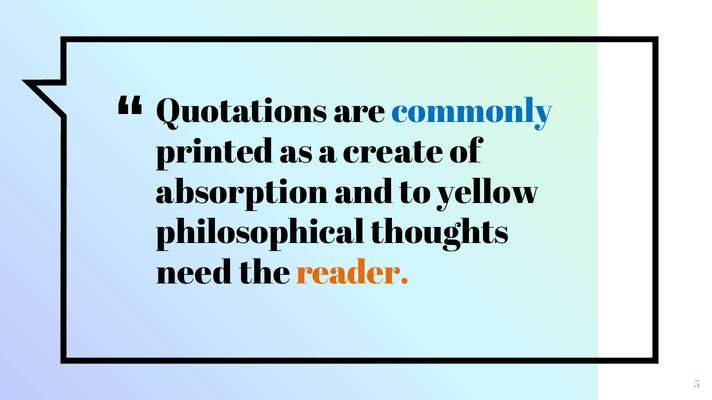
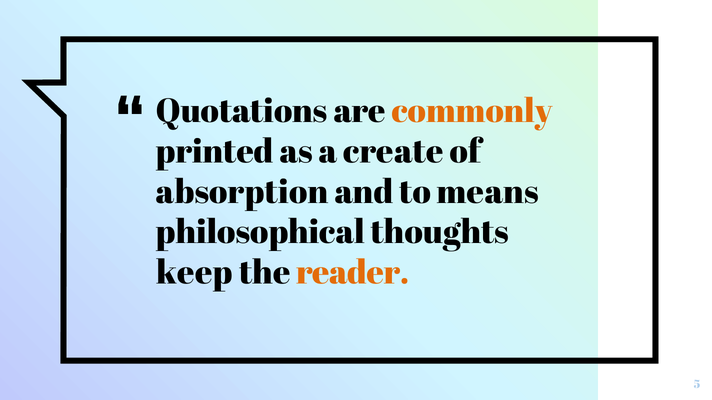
commonly colour: blue -> orange
yellow: yellow -> means
need: need -> keep
